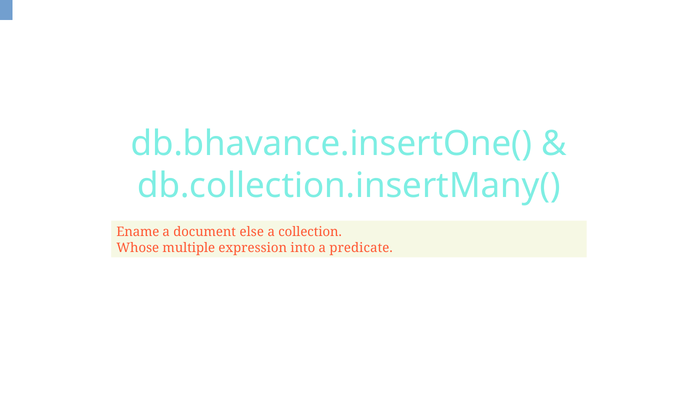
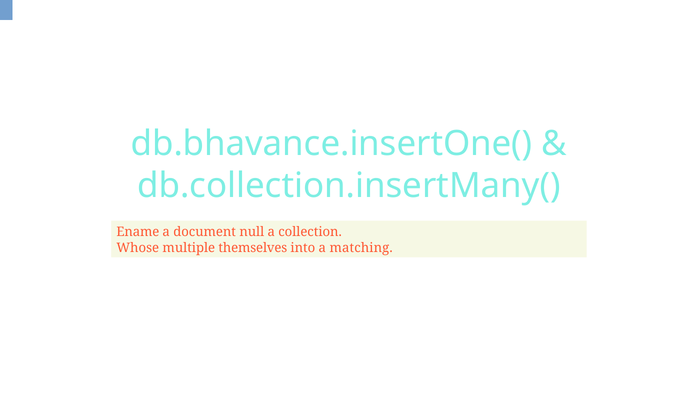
else: else -> null
expression: expression -> themselves
predicate: predicate -> matching
